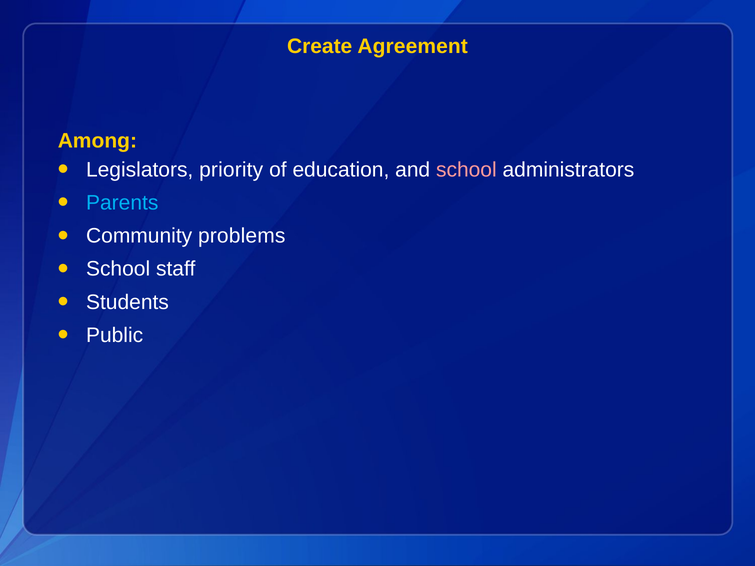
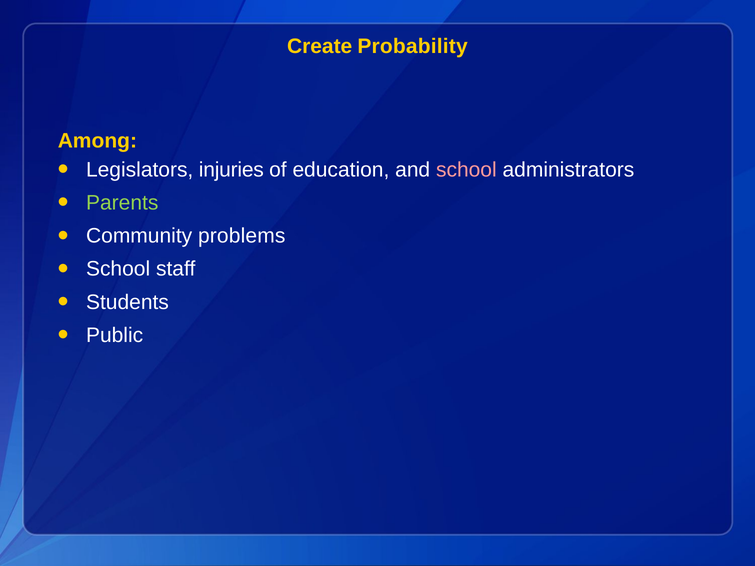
Agreement: Agreement -> Probability
priority: priority -> injuries
Parents colour: light blue -> light green
